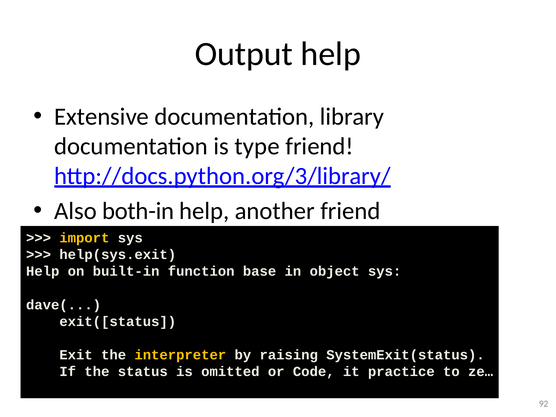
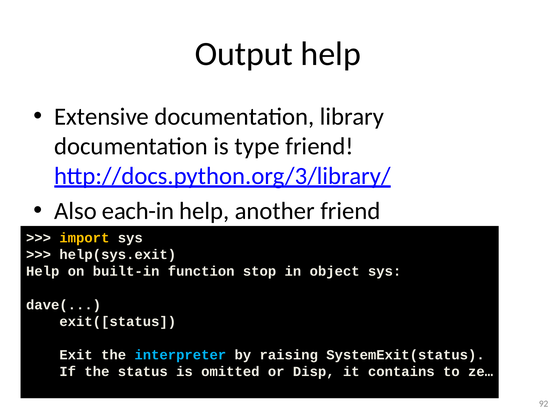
both-in: both-in -> each-in
base: base -> stop
interpreter colour: yellow -> light blue
Code: Code -> Disp
practice: practice -> contains
